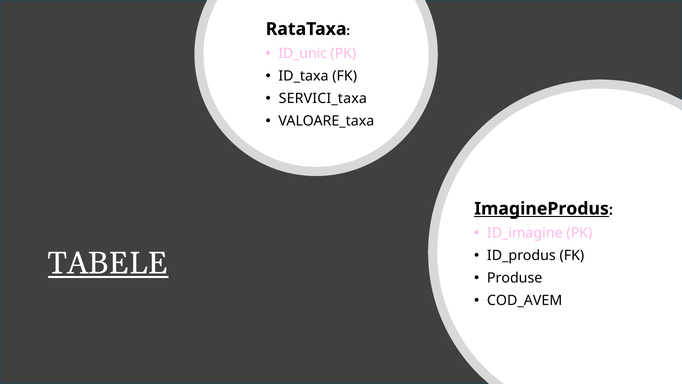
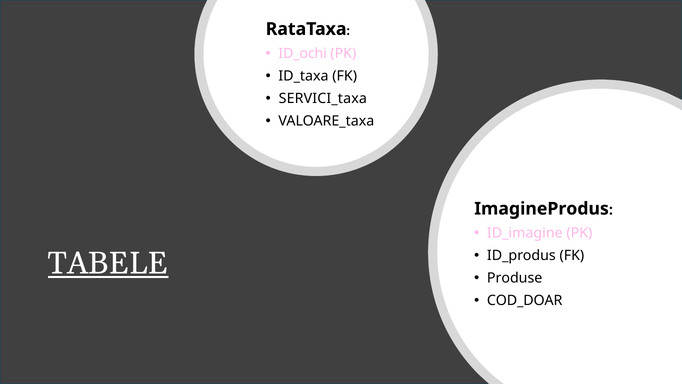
ID_unic: ID_unic -> ID_ochi
ImagineProdus underline: present -> none
COD_AVEM: COD_AVEM -> COD_DOAR
